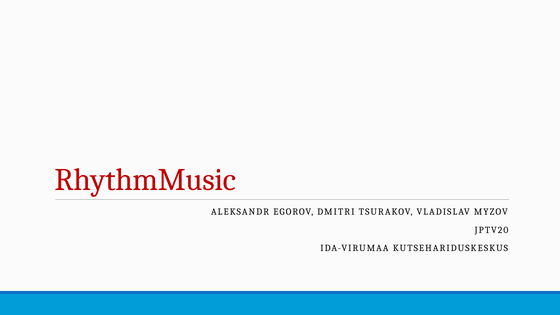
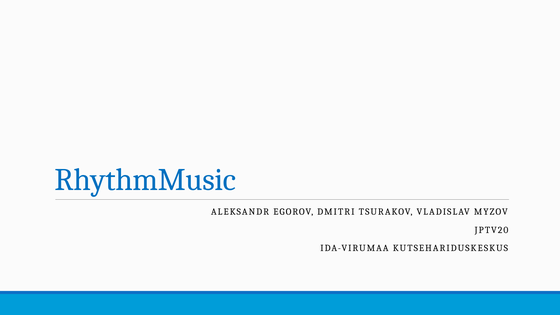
RhythmMusic colour: red -> blue
